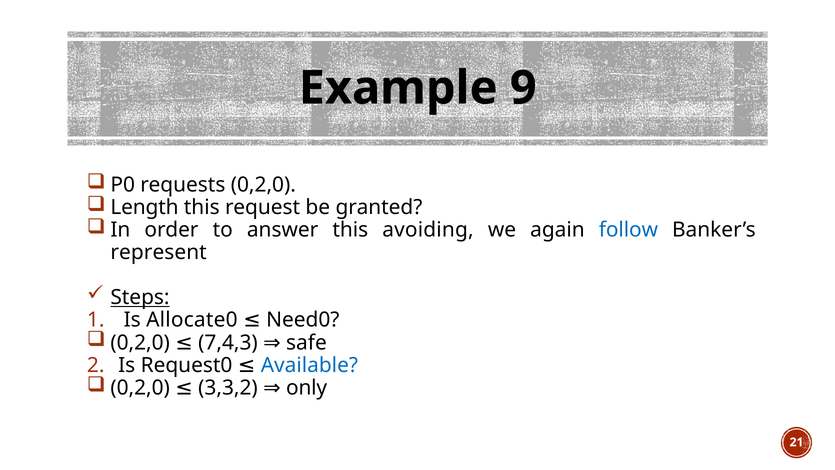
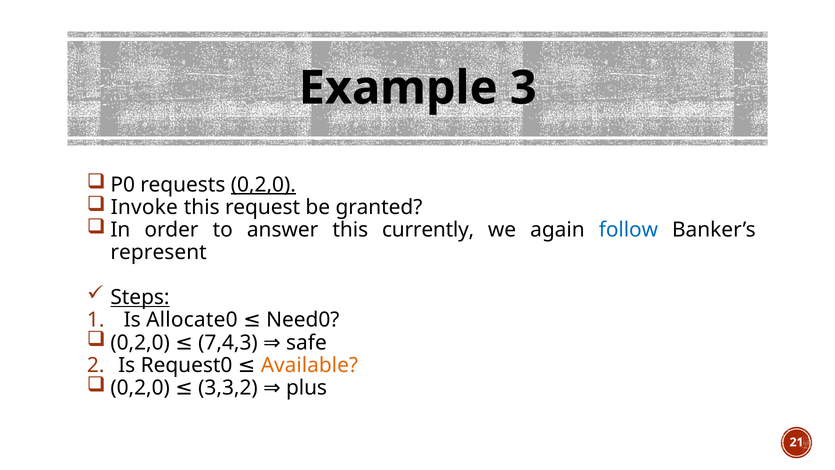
9: 9 -> 3
0,2,0 at (263, 185) underline: none -> present
Length: Length -> Invoke
avoiding: avoiding -> currently
Available colour: blue -> orange
only: only -> plus
